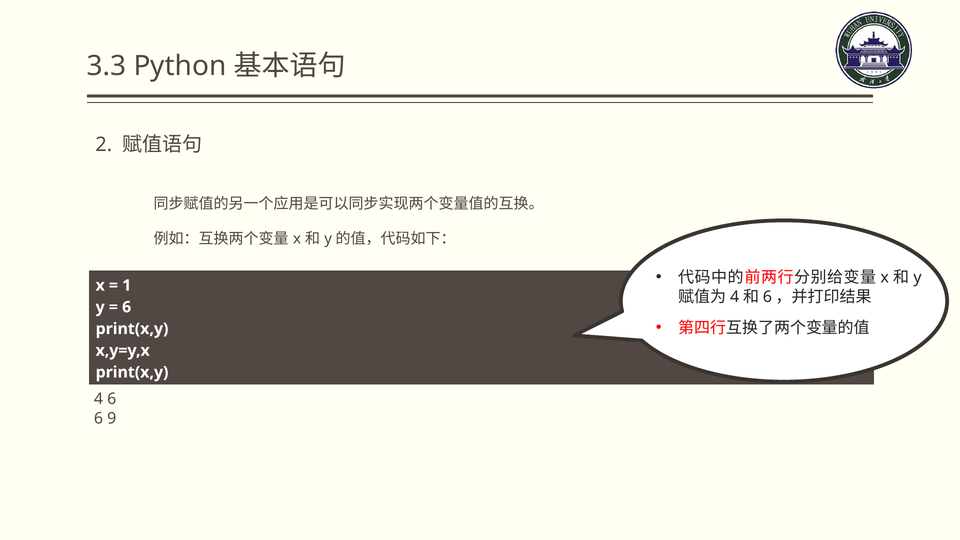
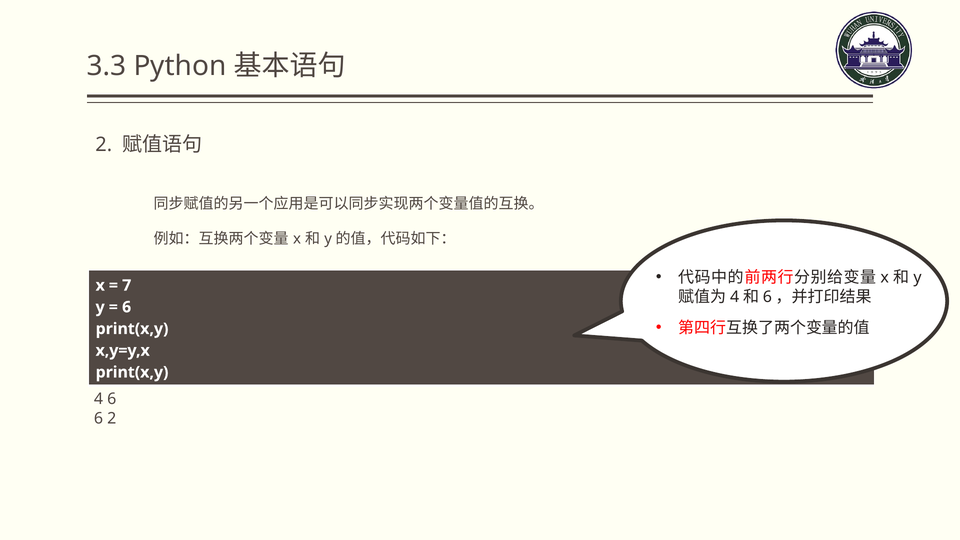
1: 1 -> 7
6 9: 9 -> 2
